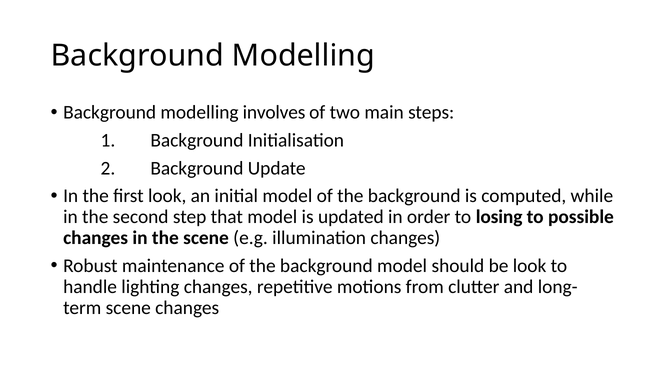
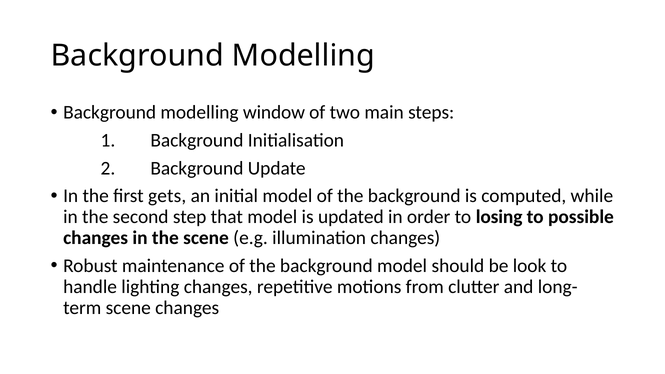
involves: involves -> window
first look: look -> gets
